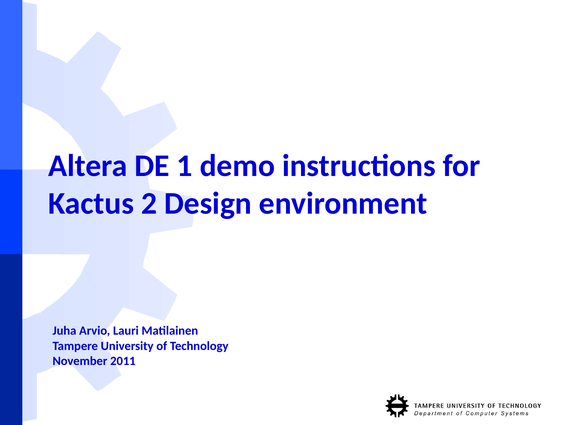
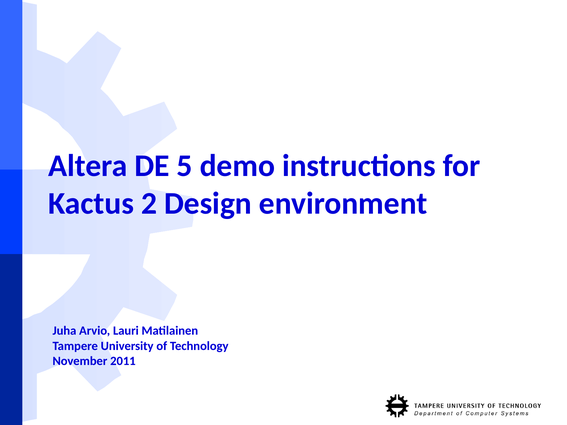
1: 1 -> 5
